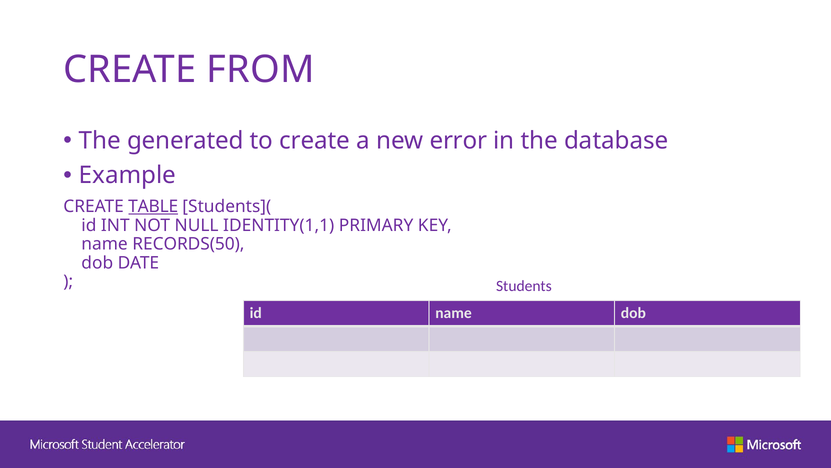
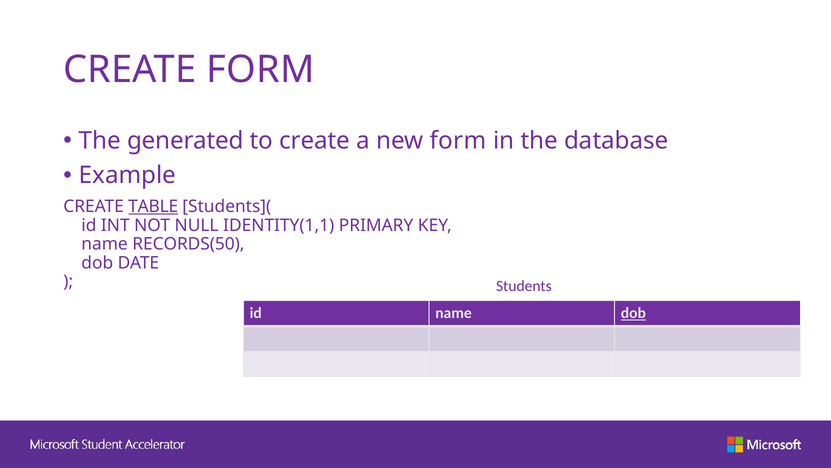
CREATE FROM: FROM -> FORM
new error: error -> form
dob at (633, 313) underline: none -> present
